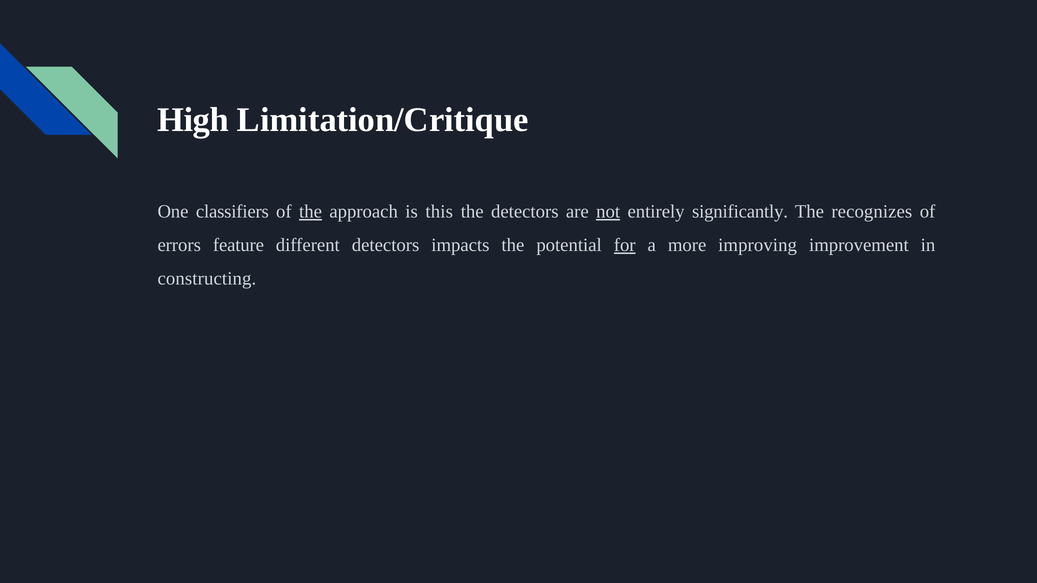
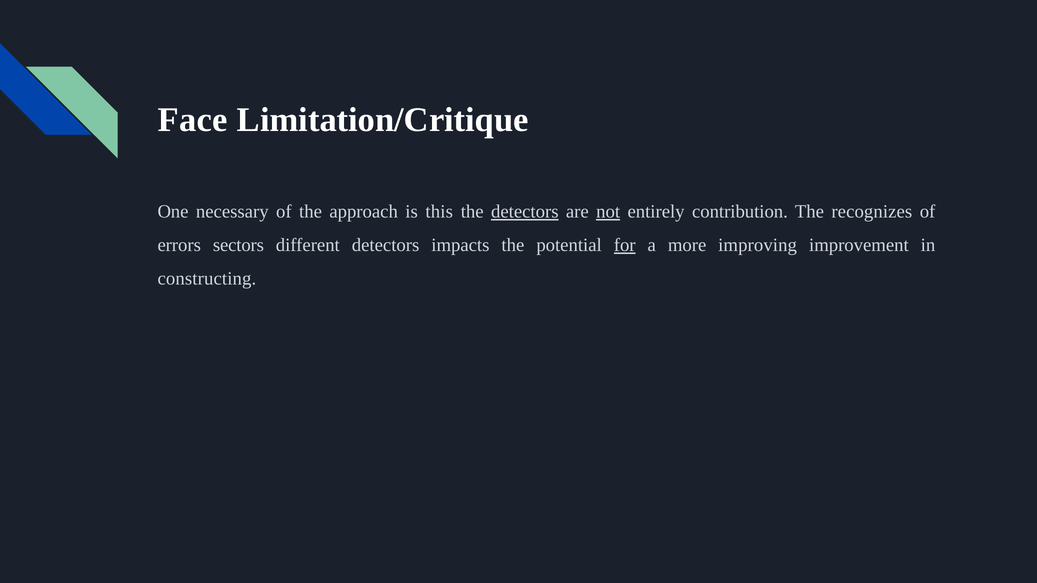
High: High -> Face
classifiers: classifiers -> necessary
the at (311, 212) underline: present -> none
detectors at (525, 212) underline: none -> present
significantly: significantly -> contribution
feature: feature -> sectors
